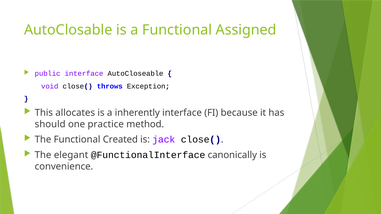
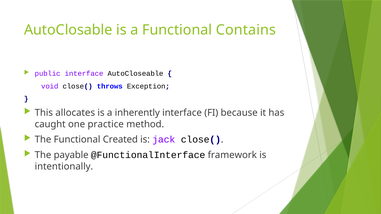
Assigned: Assigned -> Contains
should: should -> caught
elegant: elegant -> payable
canonically: canonically -> framework
convenience: convenience -> intentionally
